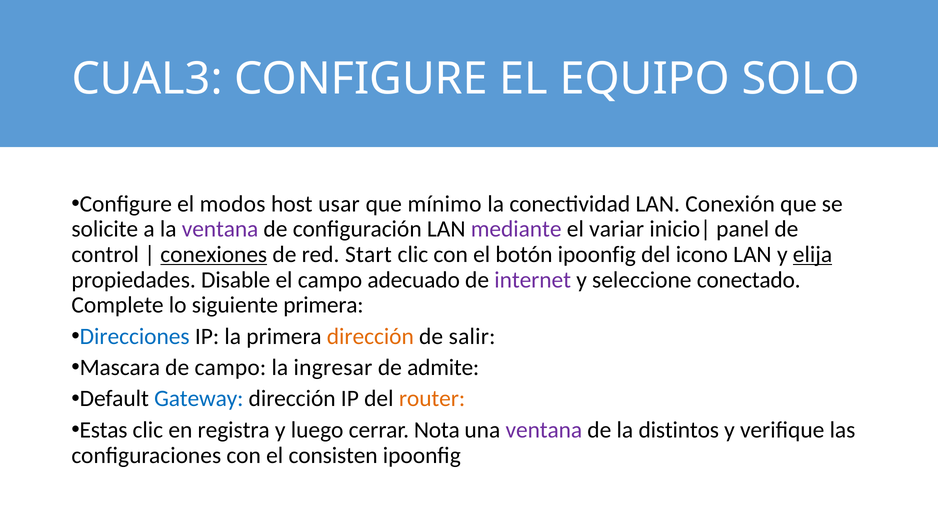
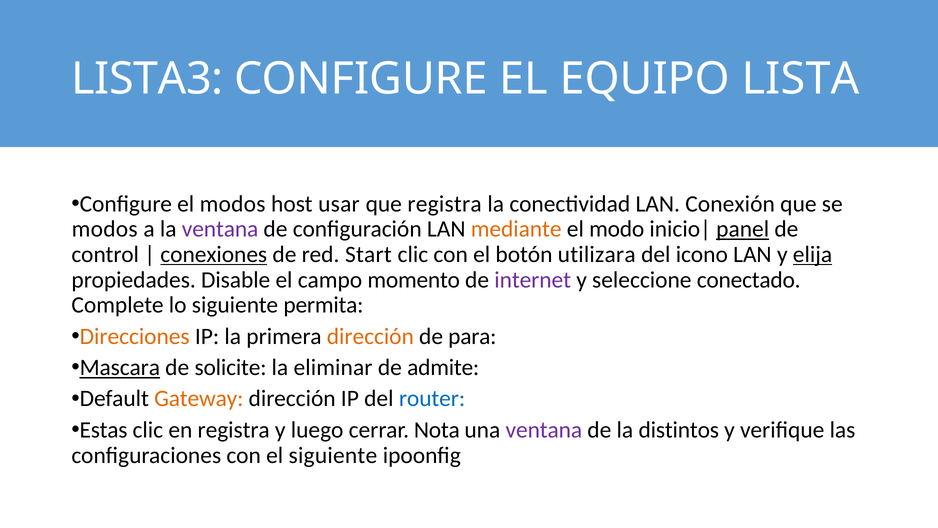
CUAL3: CUAL3 -> LISTA3
SOLO: SOLO -> LISTA
que mínimo: mínimo -> registra
solicite at (105, 229): solicite -> modos
mediante colour: purple -> orange
variar: variar -> modo
panel underline: none -> present
botón ipoonfig: ipoonfig -> utilizara
adecuado: adecuado -> momento
siguiente primera: primera -> permita
Direcciones colour: blue -> orange
salir: salir -> para
Mascara underline: none -> present
de campo: campo -> solicite
ingresar: ingresar -> eliminar
Gateway colour: blue -> orange
router colour: orange -> blue
el consisten: consisten -> siguiente
